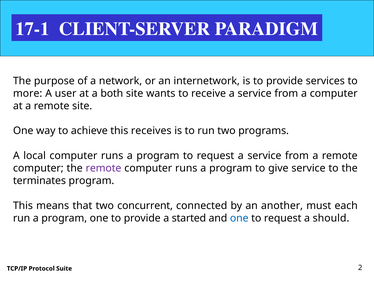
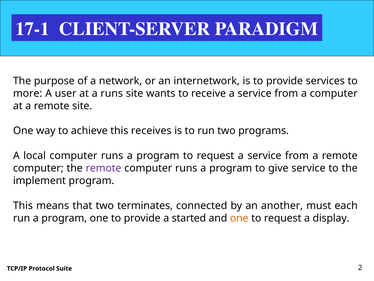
a both: both -> runs
terminates: terminates -> implement
concurrent: concurrent -> terminates
one at (239, 218) colour: blue -> orange
should: should -> display
